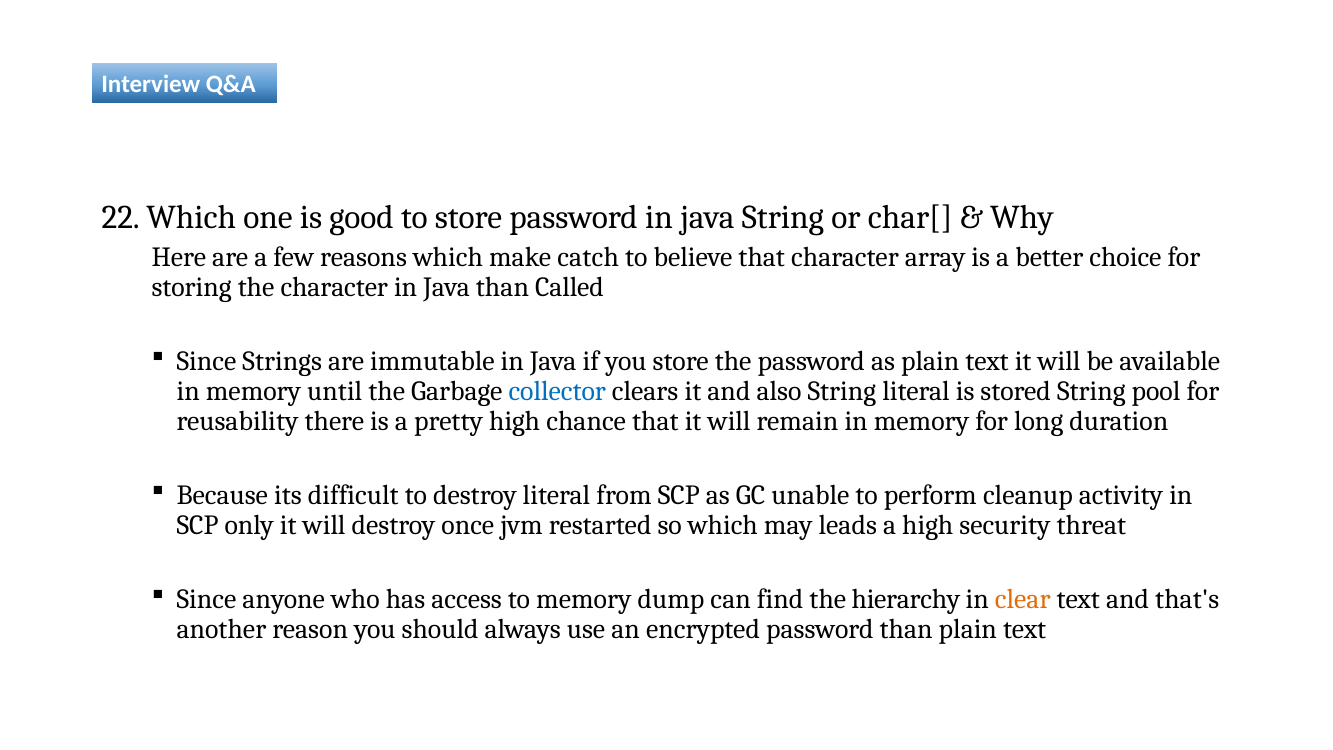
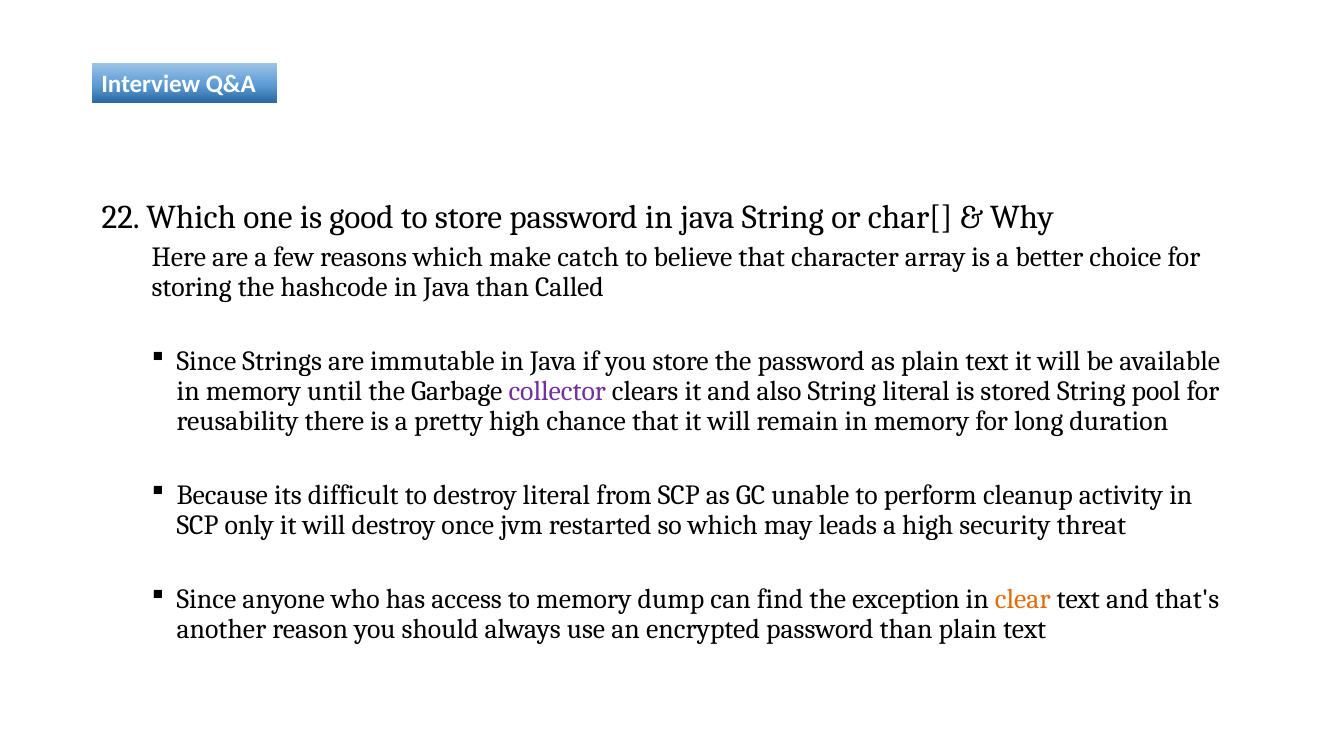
the character: character -> hashcode
collector colour: blue -> purple
hierarchy: hierarchy -> exception
